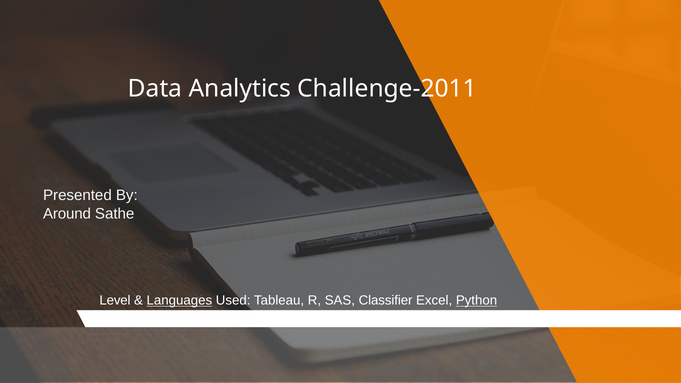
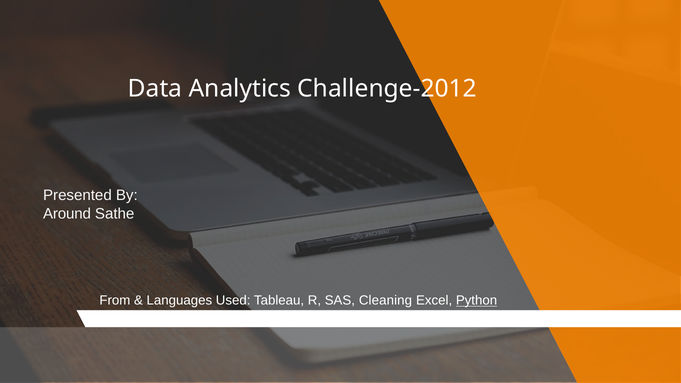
Challenge-2011: Challenge-2011 -> Challenge-2012
Level: Level -> From
Languages underline: present -> none
Classifier: Classifier -> Cleaning
